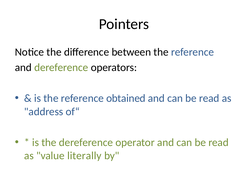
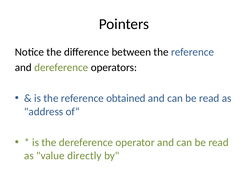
literally: literally -> directly
